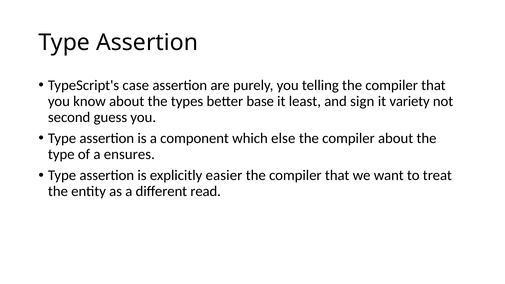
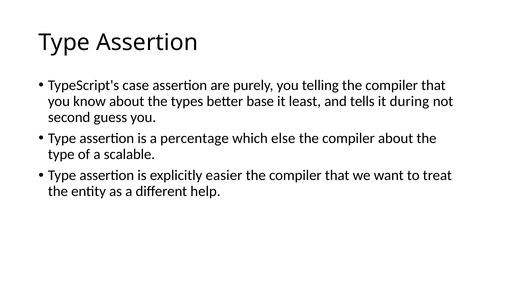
sign: sign -> tells
variety: variety -> during
component: component -> percentage
ensures: ensures -> scalable
read: read -> help
